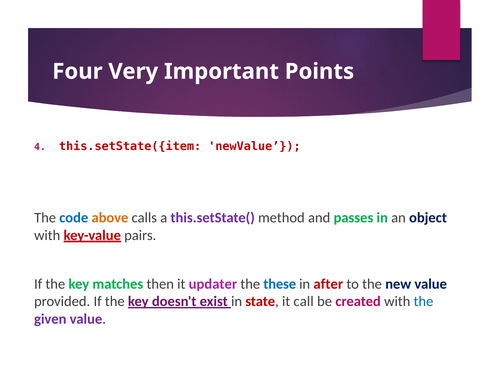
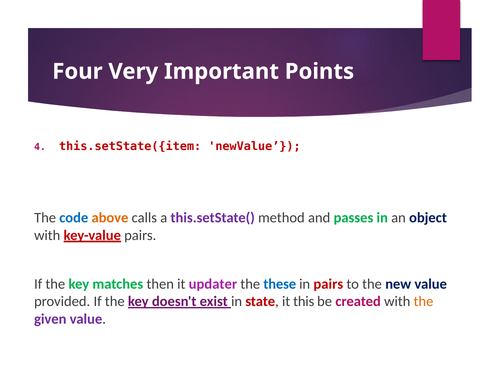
in after: after -> pairs
call: call -> this
the at (424, 302) colour: blue -> orange
